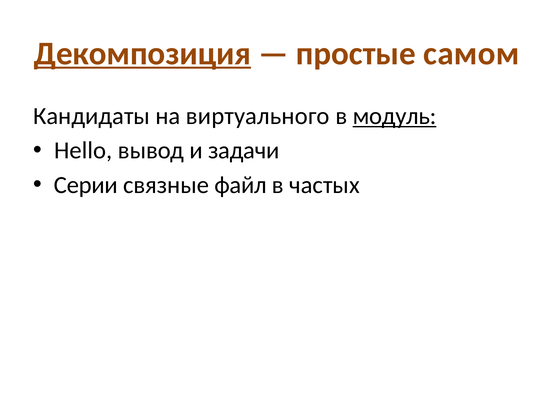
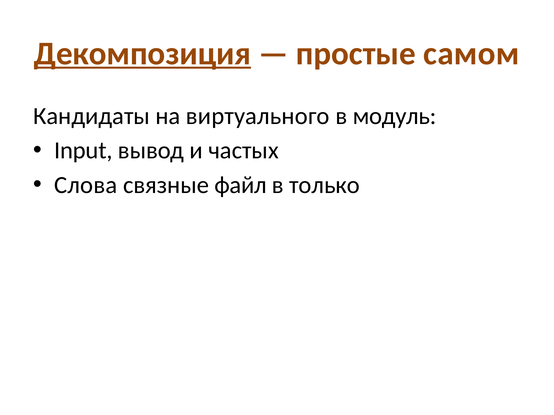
модуль underline: present -> none
Hello: Hello -> Input
задачи: задачи -> частых
Серии: Серии -> Слова
частых: частых -> только
